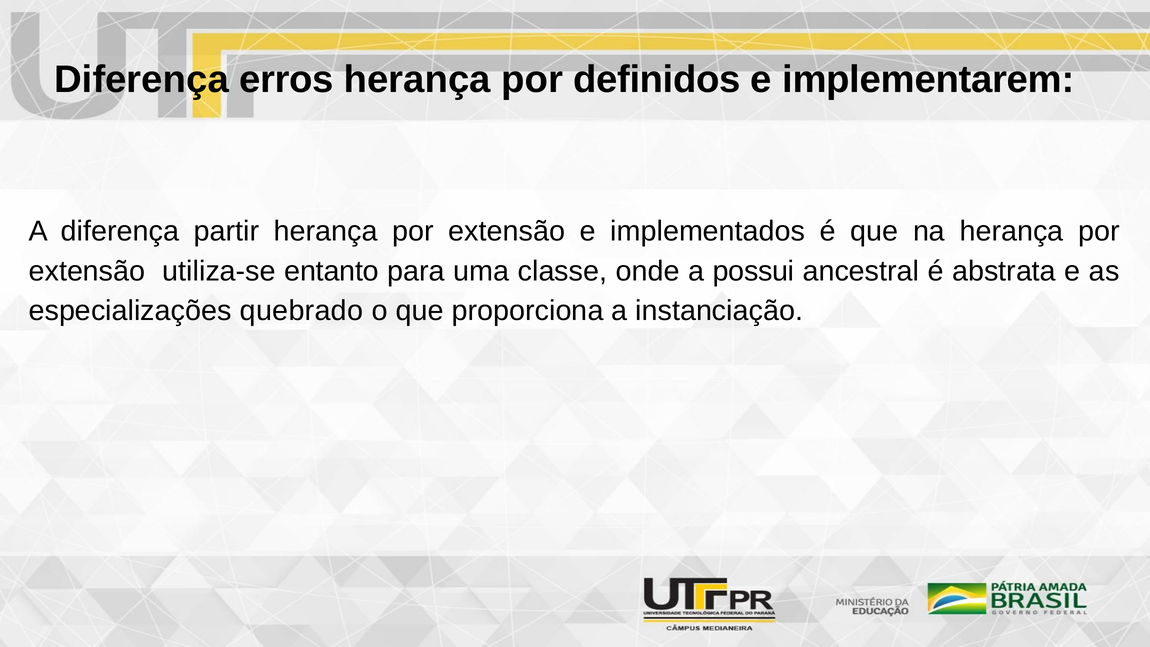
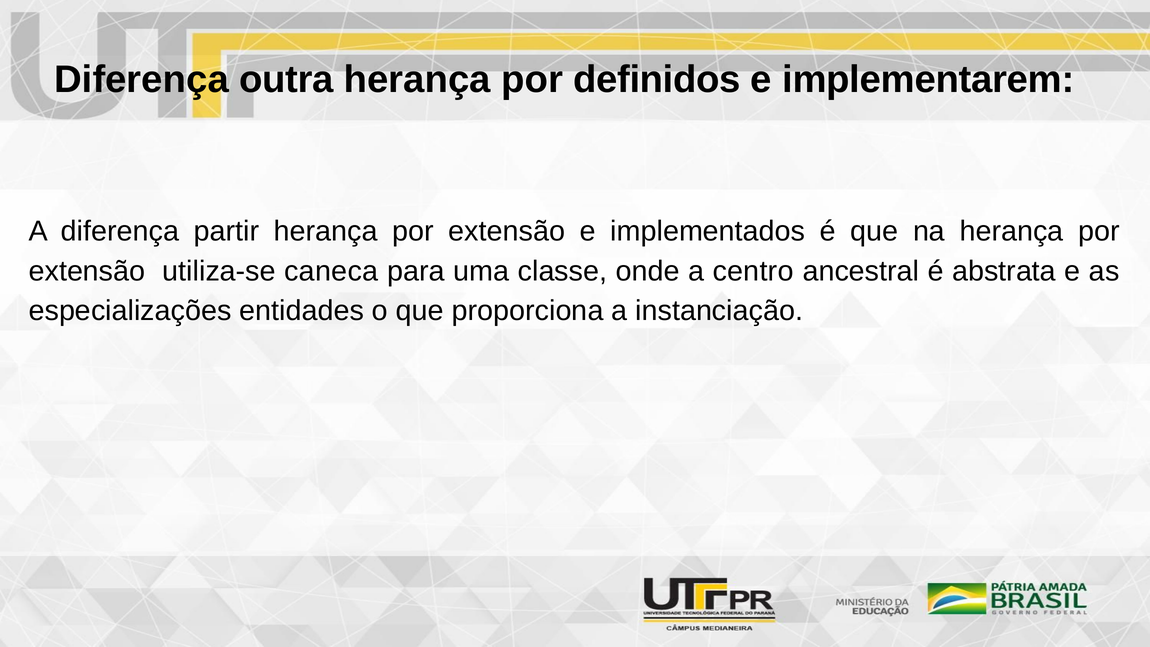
erros: erros -> outra
entanto: entanto -> caneca
possui: possui -> centro
quebrado: quebrado -> entidades
